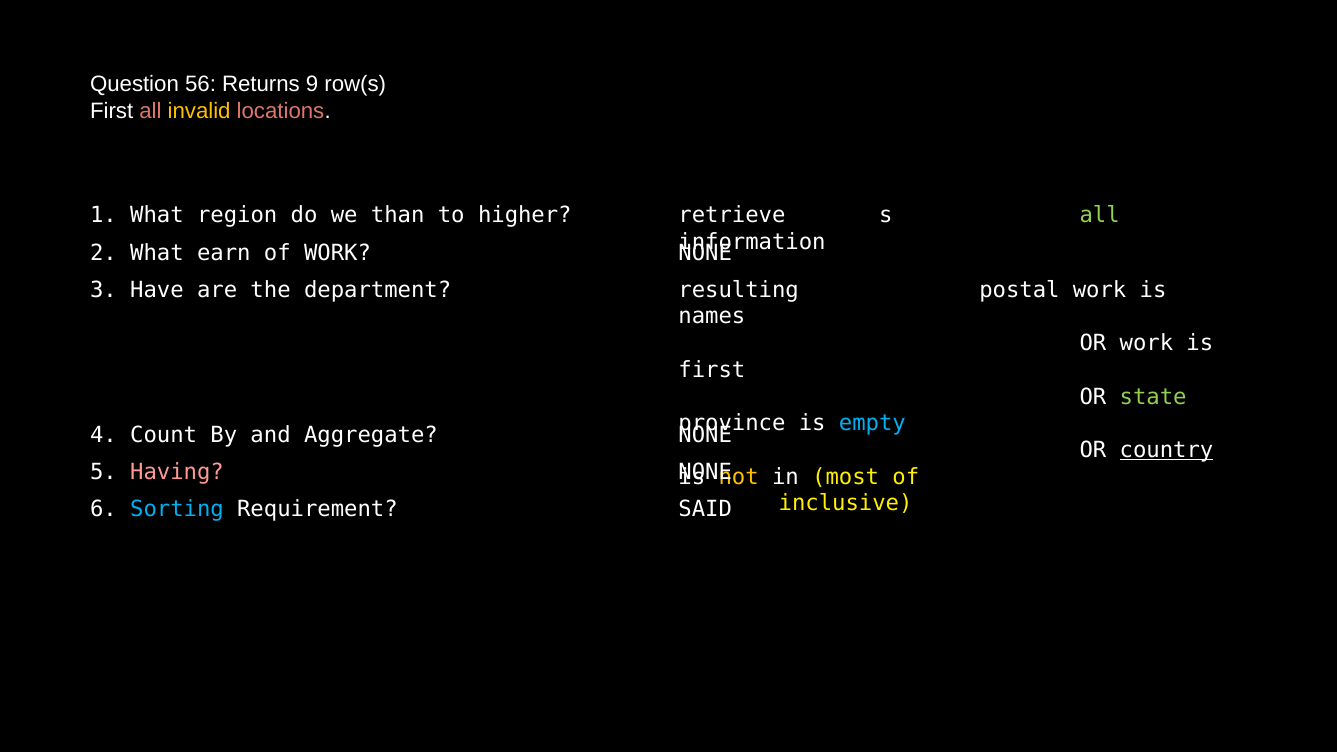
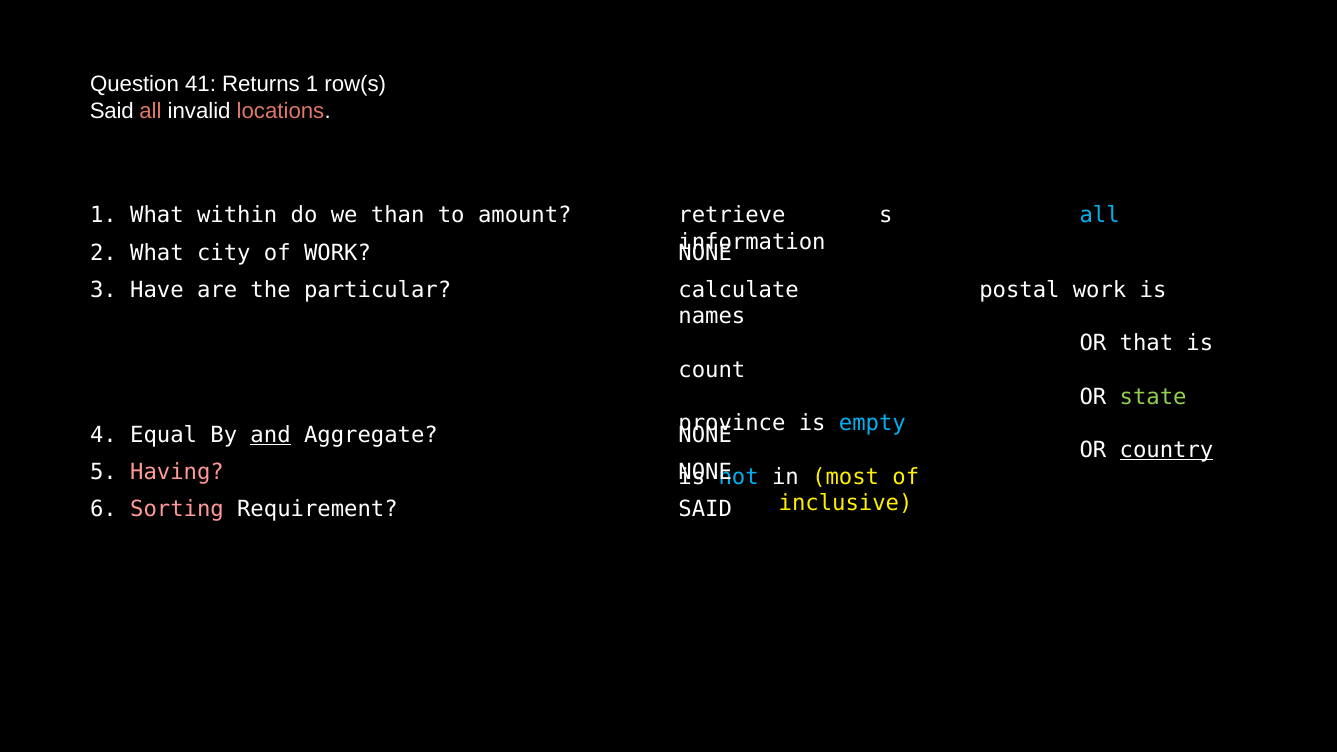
56: 56 -> 41
Returns 9: 9 -> 1
First at (112, 111): First -> Said
invalid colour: yellow -> white
region: region -> within
higher: higher -> amount
all at (1100, 215) colour: light green -> light blue
earn: earn -> city
department: department -> particular
resulting: resulting -> calculate
OR work: work -> that
first at (712, 370): first -> count
Count: Count -> Equal
and underline: none -> present
not colour: yellow -> light blue
Sorting colour: light blue -> pink
